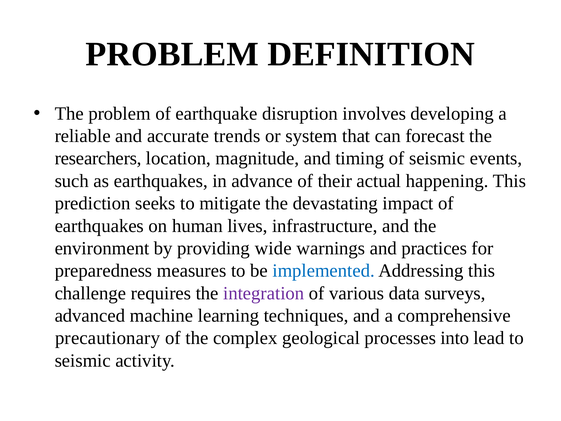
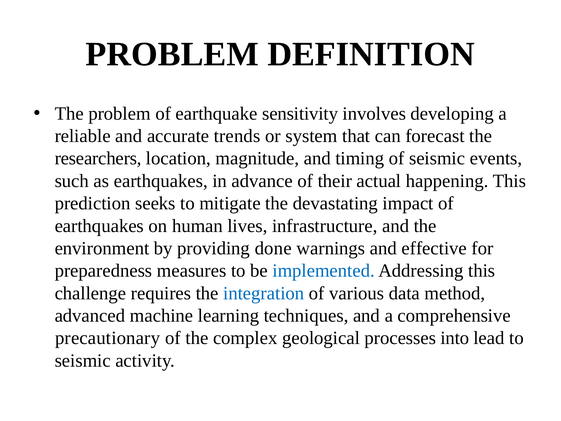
disruption: disruption -> sensitivity
wide: wide -> done
practices: practices -> effective
integration colour: purple -> blue
surveys: surveys -> method
